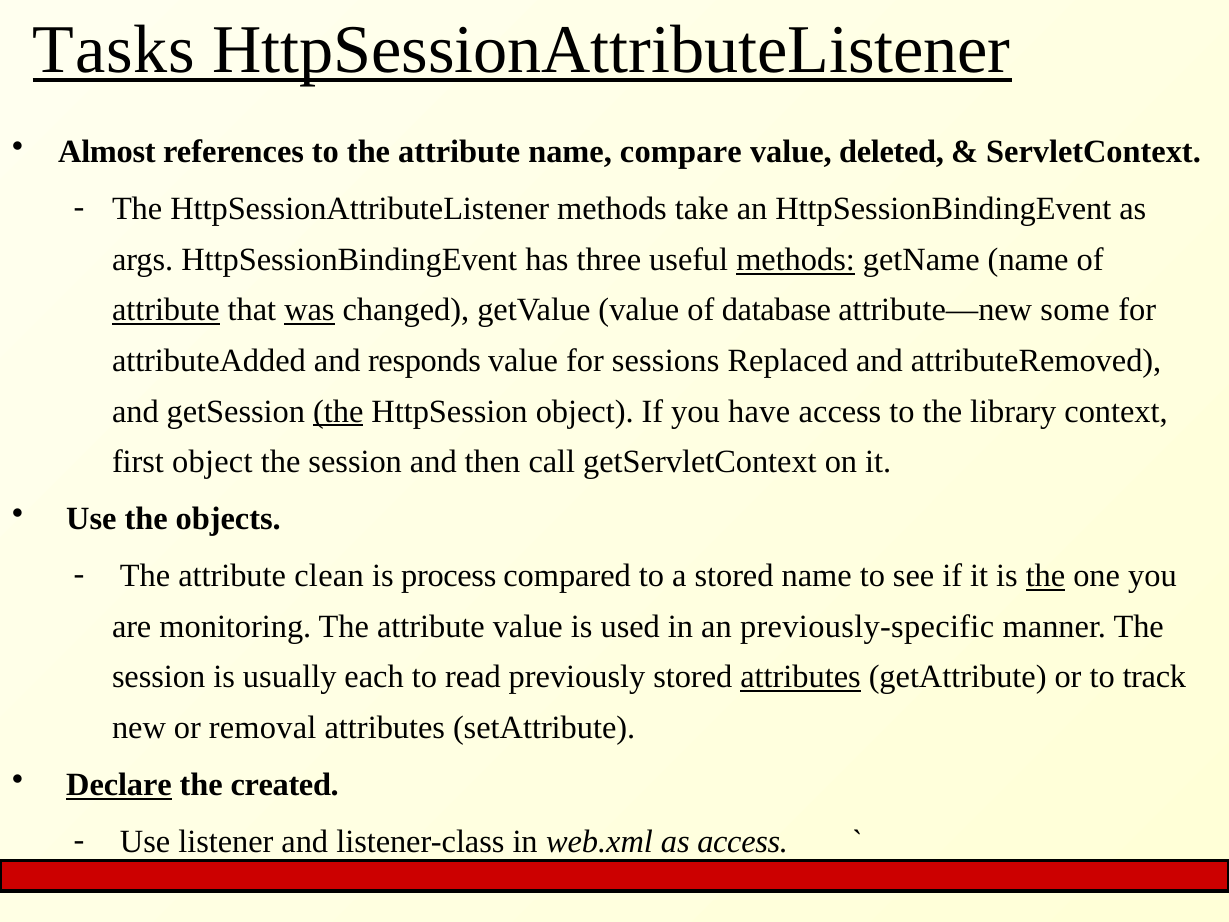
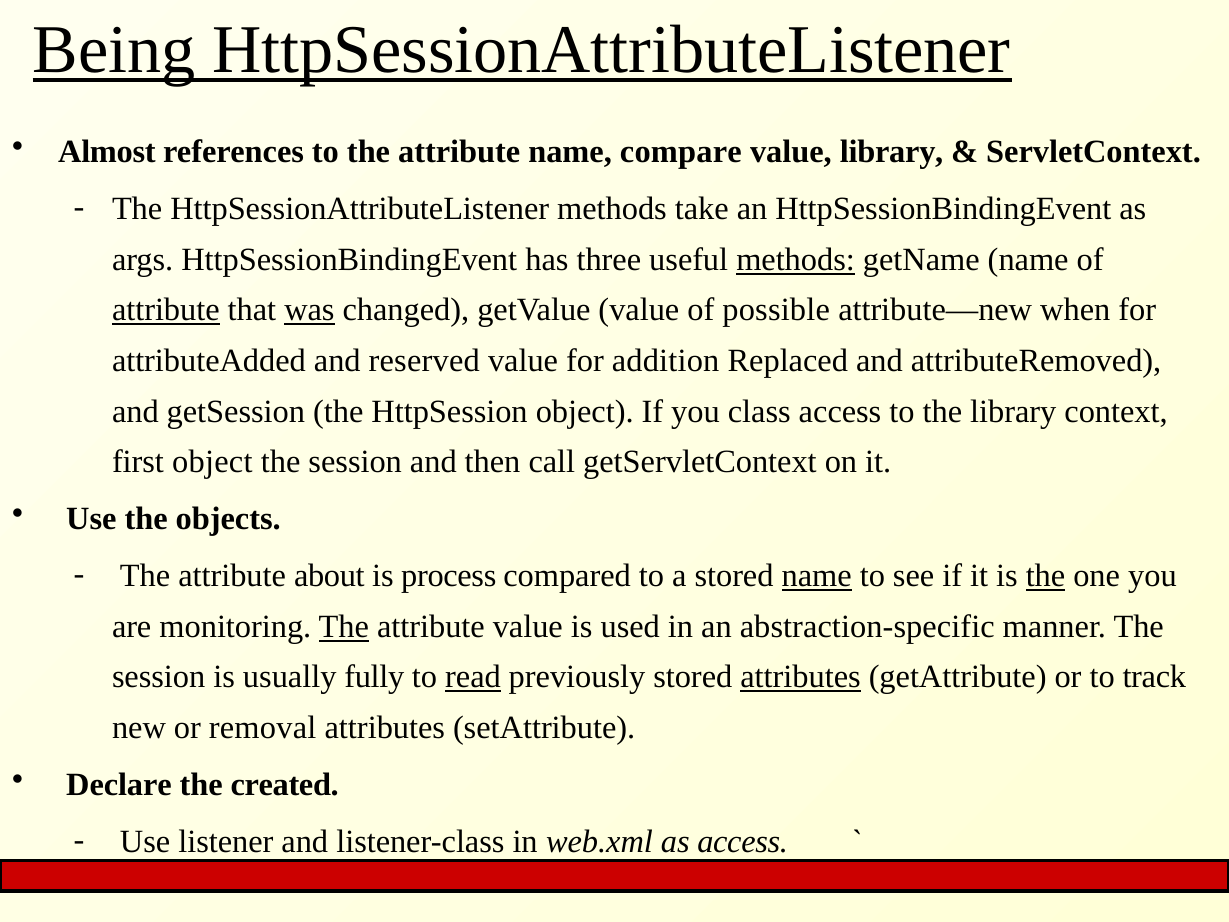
Tasks: Tasks -> Being
value deleted: deleted -> library
database: database -> possible
some: some -> when
responds: responds -> reserved
sessions: sessions -> addition
the at (338, 411) underline: present -> none
have: have -> class
clean: clean -> about
name at (817, 576) underline: none -> present
The at (344, 626) underline: none -> present
previously-specific: previously-specific -> abstraction-specific
each: each -> fully
read underline: none -> present
Declare underline: present -> none
